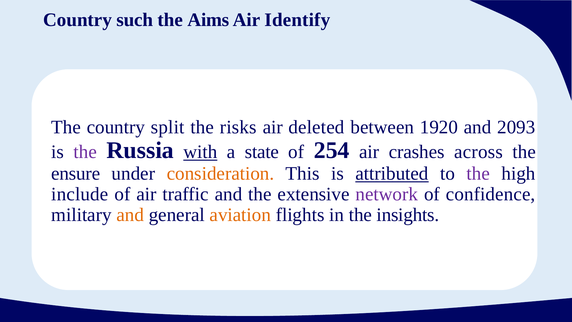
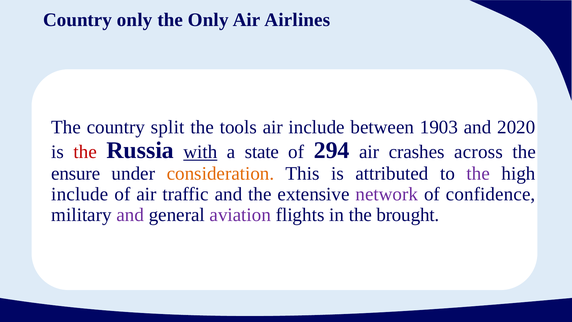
Country such: such -> only
the Aims: Aims -> Only
Identify: Identify -> Airlines
risks: risks -> tools
air deleted: deleted -> include
1920: 1920 -> 1903
2093: 2093 -> 2020
the at (85, 152) colour: purple -> red
254: 254 -> 294
attributed underline: present -> none
and at (130, 215) colour: orange -> purple
aviation colour: orange -> purple
insights: insights -> brought
